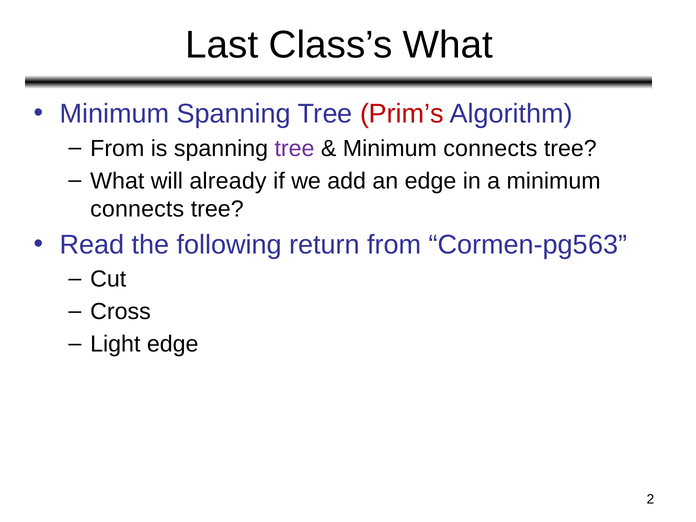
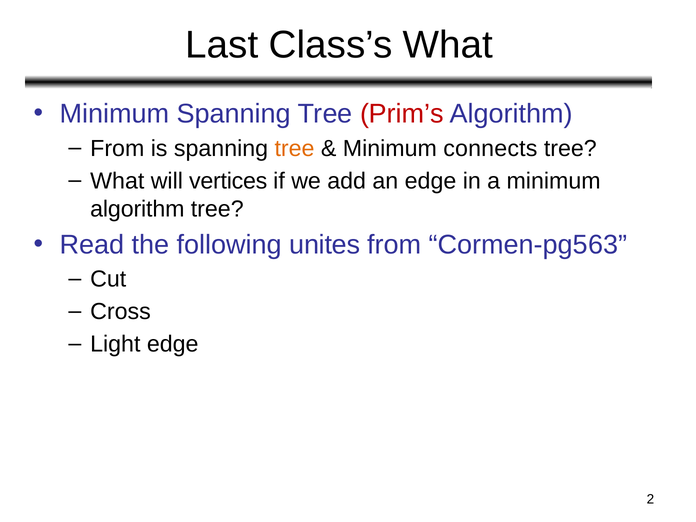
tree at (295, 149) colour: purple -> orange
already: already -> vertices
connects at (137, 209): connects -> algorithm
return: return -> unites
